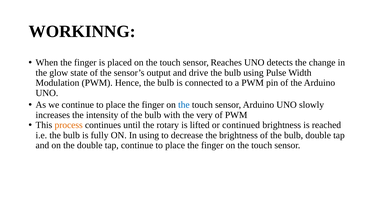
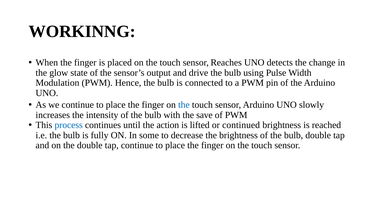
very: very -> save
process colour: orange -> blue
rotary: rotary -> action
In using: using -> some
